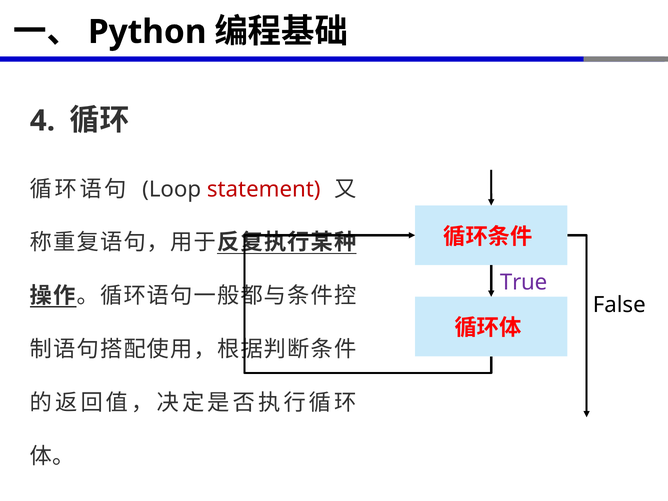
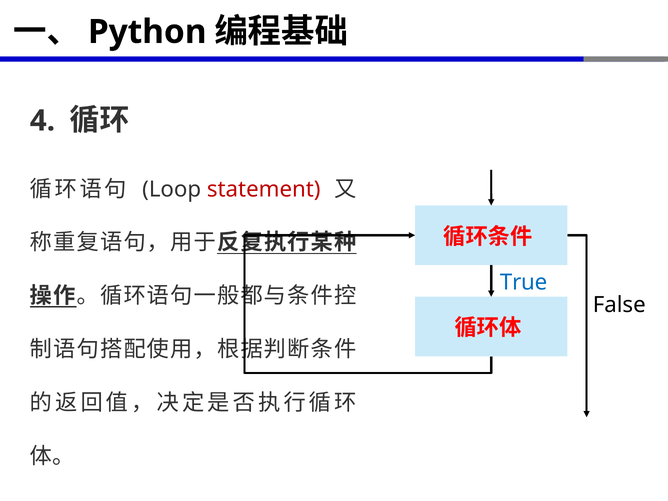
True colour: purple -> blue
